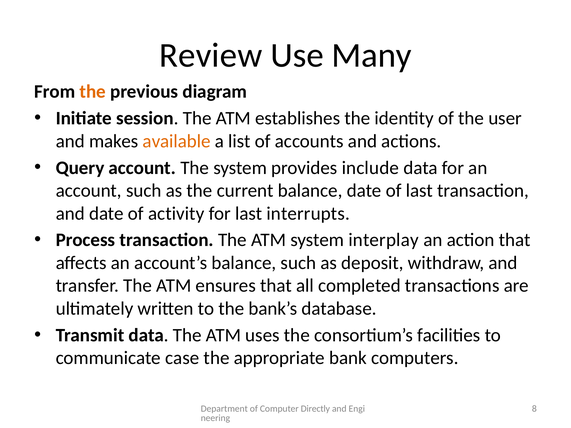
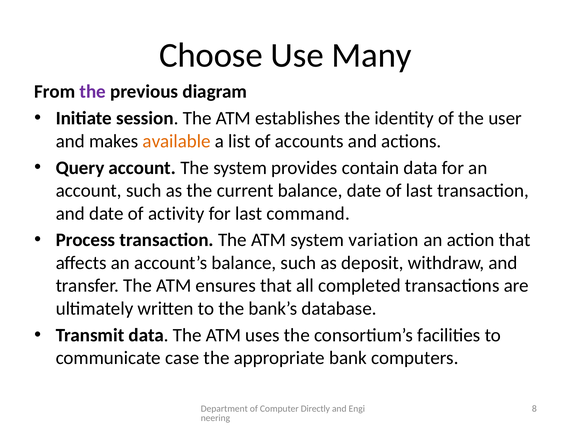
Review: Review -> Choose
the at (93, 92) colour: orange -> purple
include: include -> contain
interrupts: interrupts -> command
interplay: interplay -> variation
